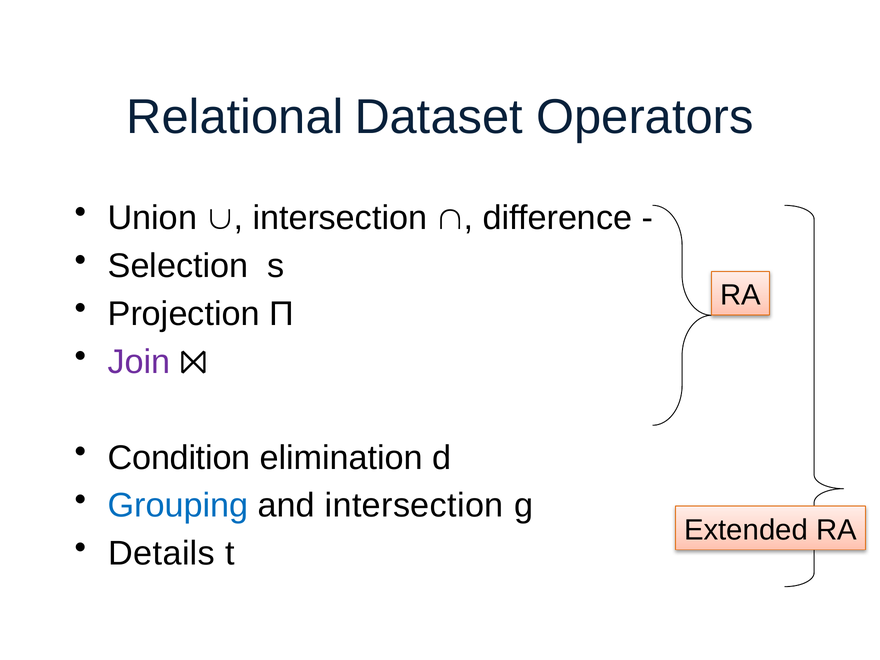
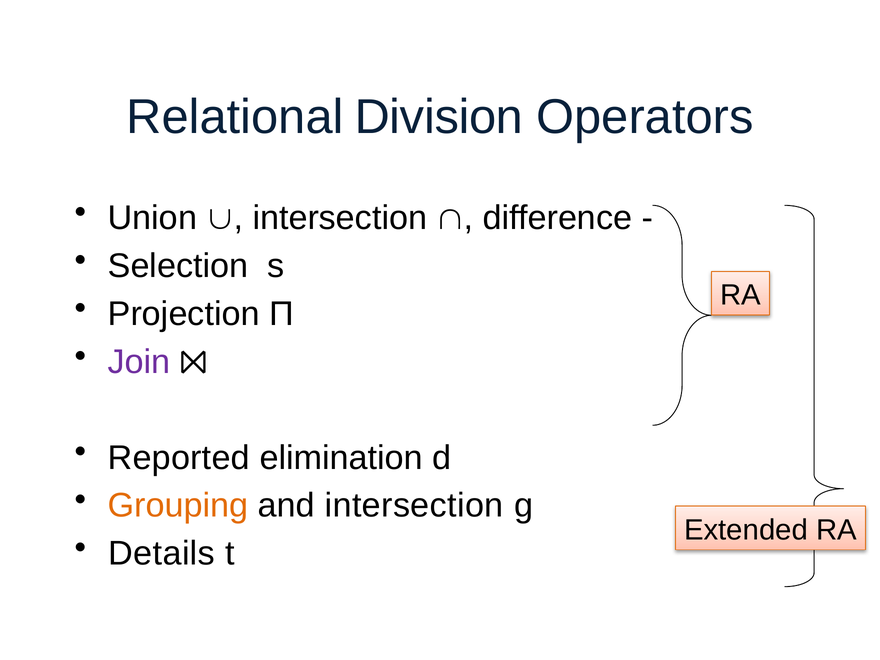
Dataset: Dataset -> Division
Condition: Condition -> Reported
Grouping colour: blue -> orange
